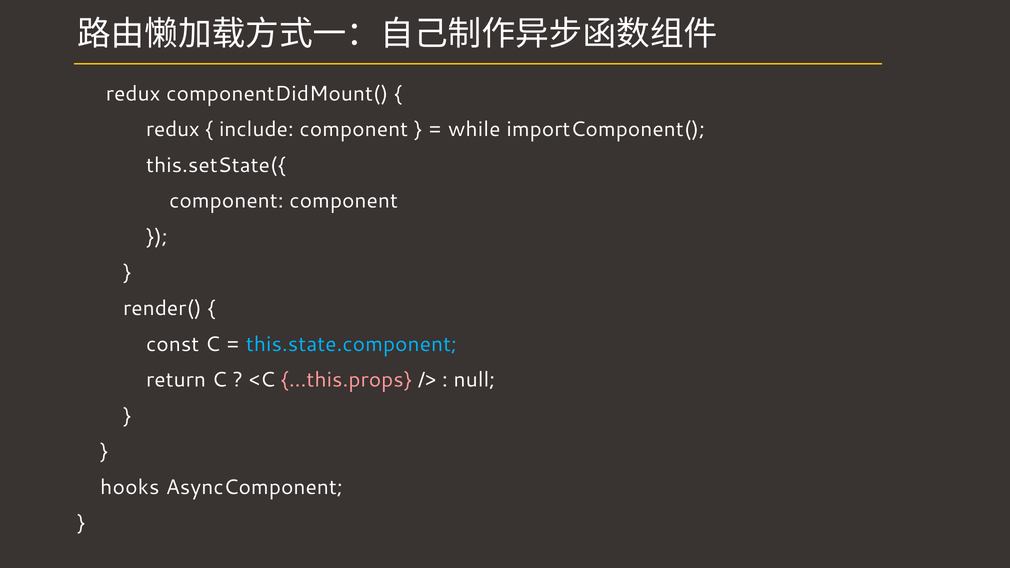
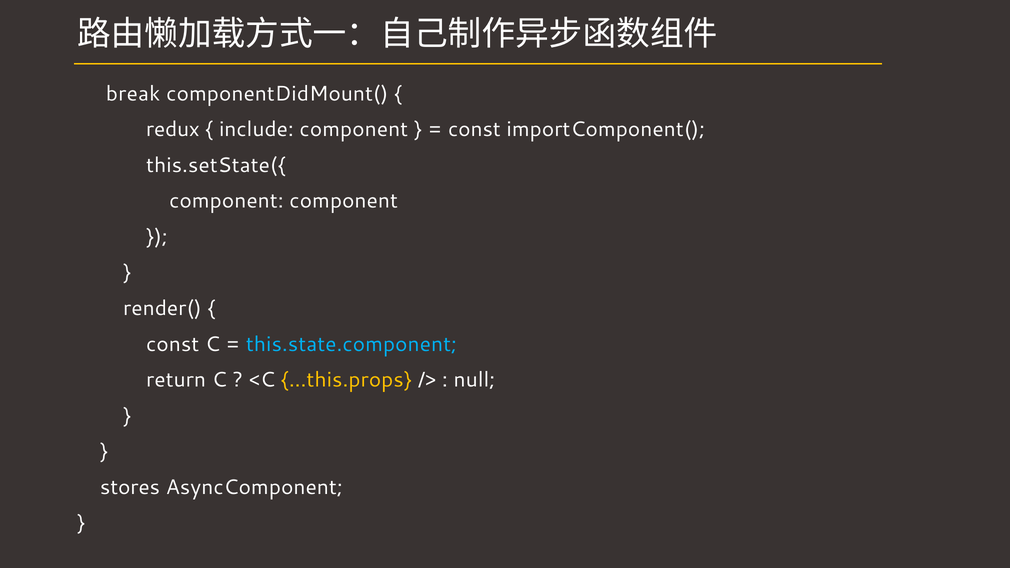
redux at (133, 94): redux -> break
while at (474, 129): while -> const
...this.props colour: pink -> yellow
hooks: hooks -> stores
